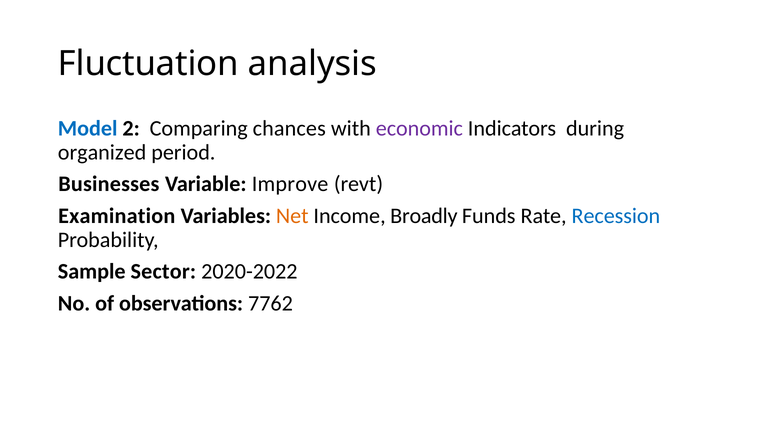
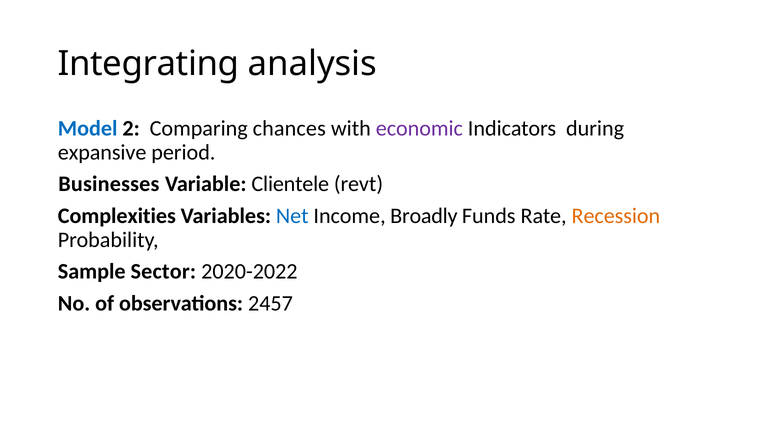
Fluctuation: Fluctuation -> Integrating
organized: organized -> expansive
Improve: Improve -> Clientele
Examination: Examination -> Complexities
Net colour: orange -> blue
Recession colour: blue -> orange
7762: 7762 -> 2457
